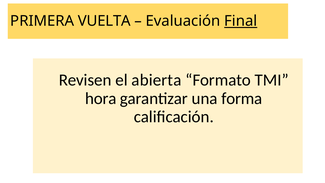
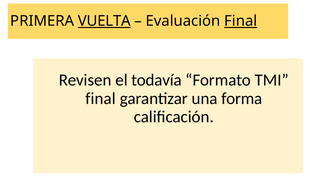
VUELTA underline: none -> present
abierta: abierta -> todavía
hora at (101, 98): hora -> final
